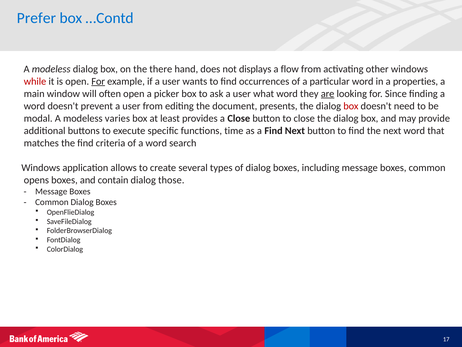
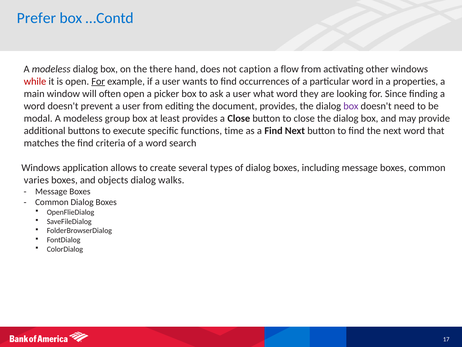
displays: displays -> caption
are underline: present -> none
document presents: presents -> provides
box at (351, 106) colour: red -> purple
varies: varies -> group
opens: opens -> varies
contain: contain -> objects
those: those -> walks
